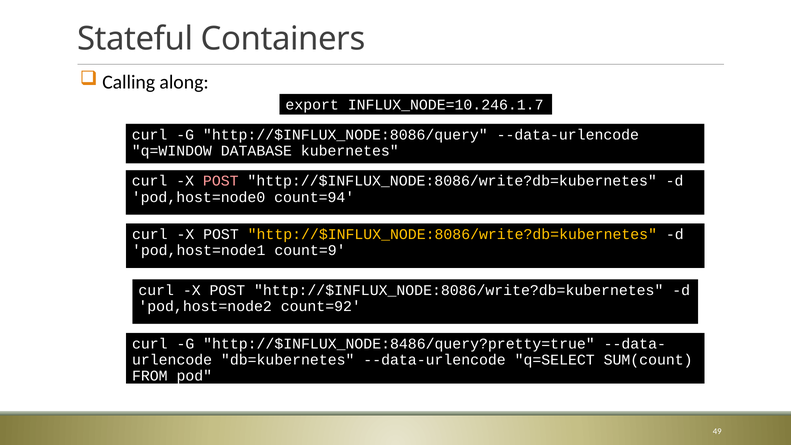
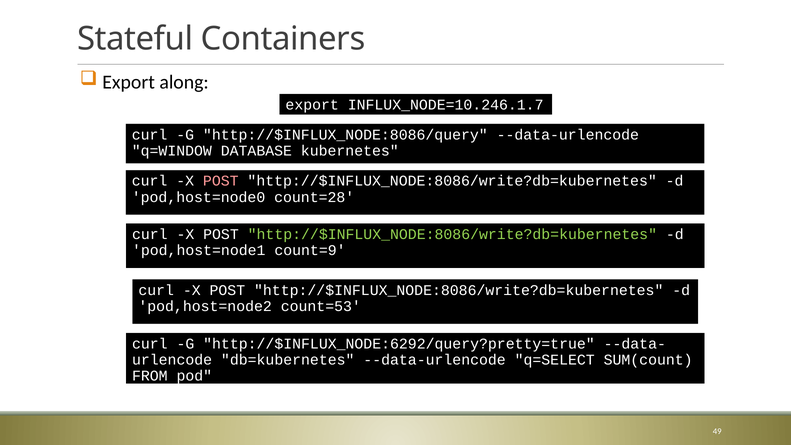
Calling at (129, 82): Calling -> Export
count=94: count=94 -> count=28
http://$INFLUX_NODE:8086/write?db=kubernetes at (452, 234) colour: yellow -> light green
count=92: count=92 -> count=53
http://$INFLUX_NODE:8486/query?pretty=true: http://$INFLUX_NODE:8486/query?pretty=true -> http://$INFLUX_NODE:6292/query?pretty=true
